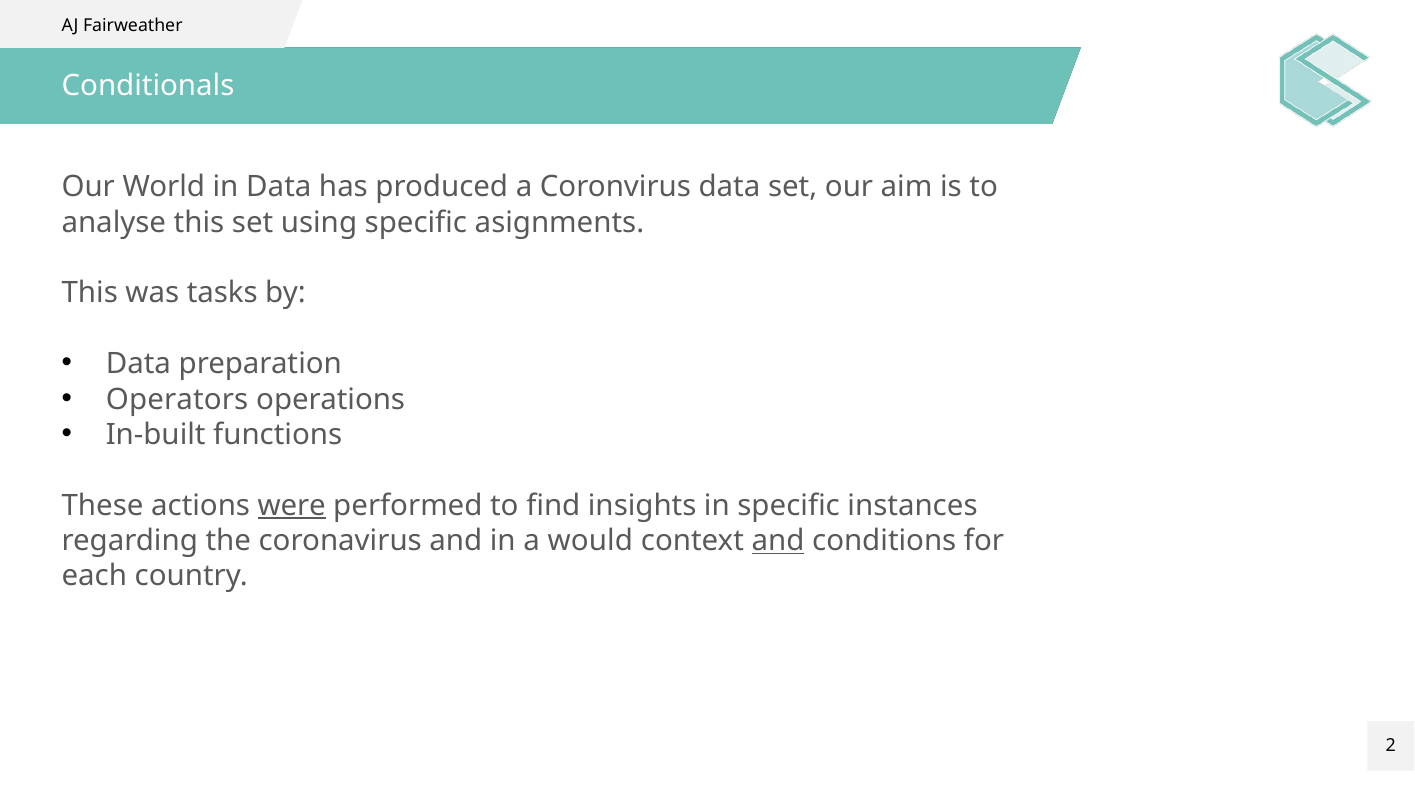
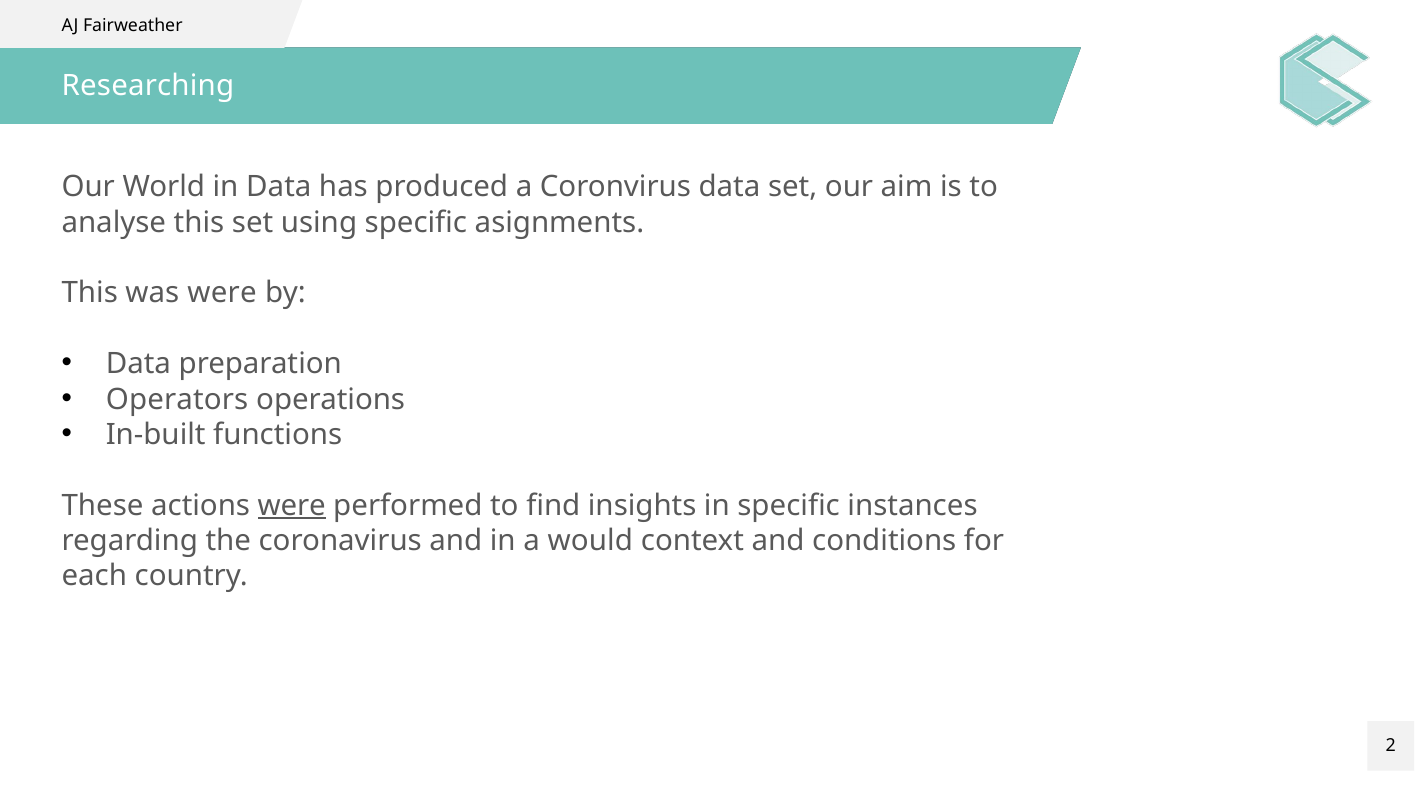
Conditionals: Conditionals -> Researching
was tasks: tasks -> were
and at (778, 541) underline: present -> none
